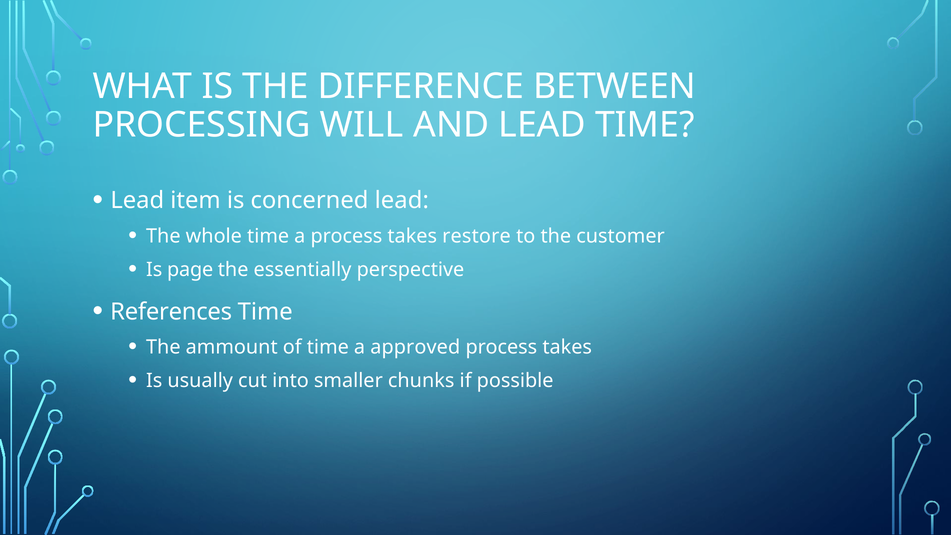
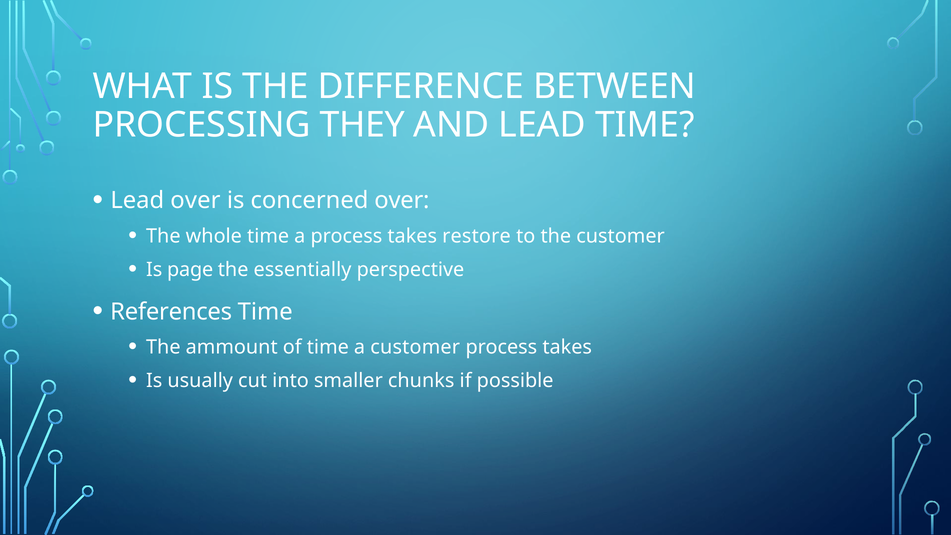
WILL: WILL -> THEY
Lead item: item -> over
concerned lead: lead -> over
a approved: approved -> customer
